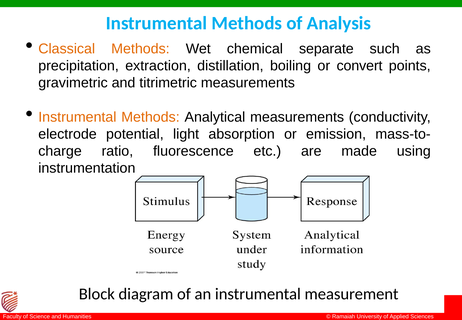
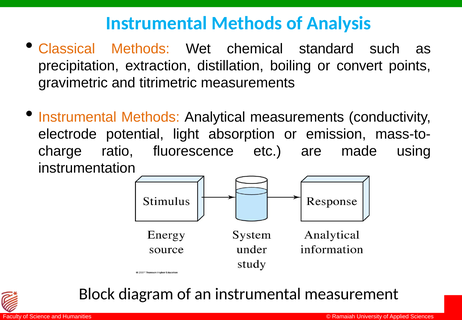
separate: separate -> standard
